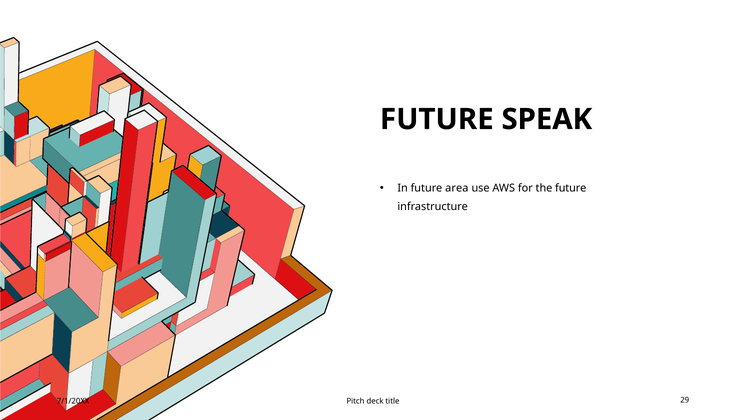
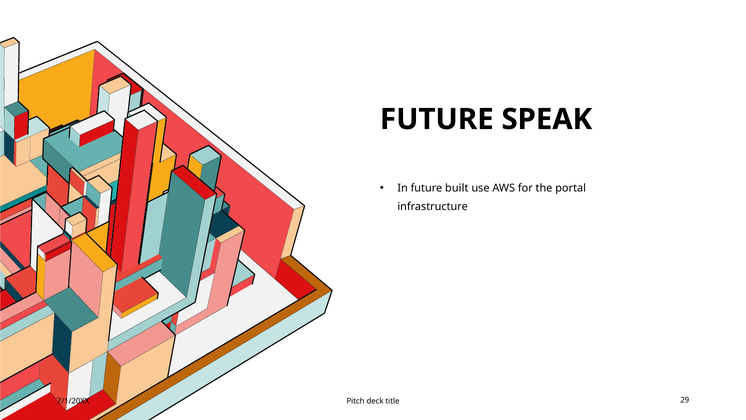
area: area -> built
the future: future -> portal
